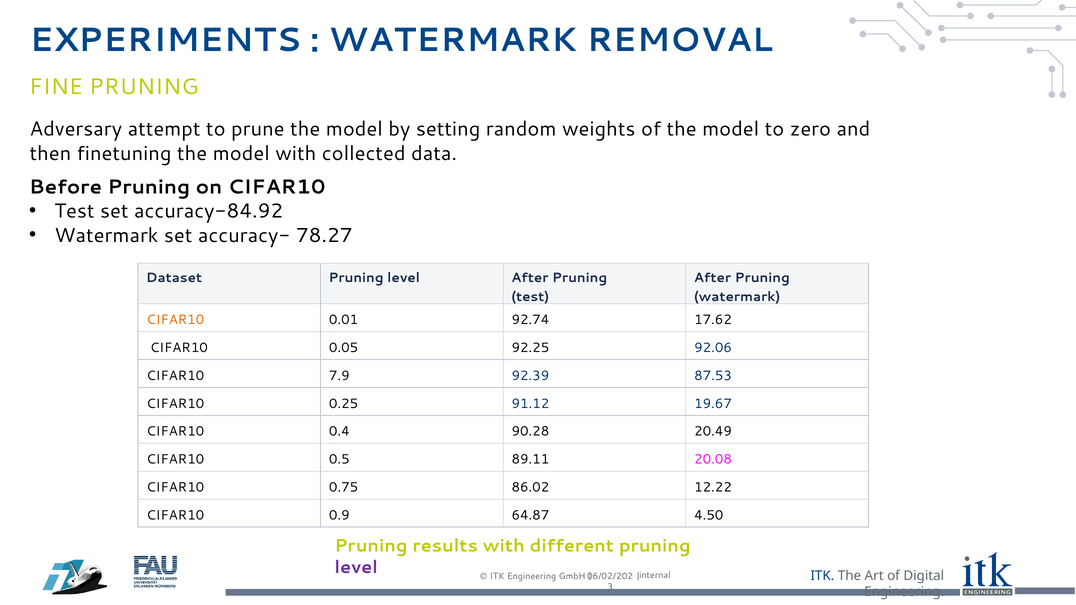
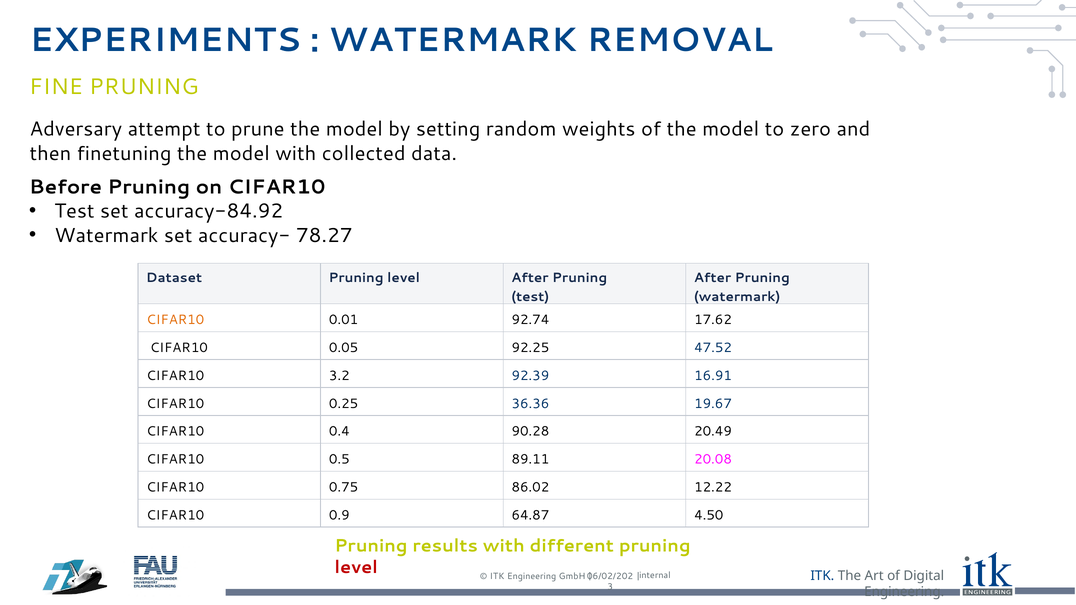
92.06: 92.06 -> 47.52
7.9: 7.9 -> 3.2
87.53: 87.53 -> 16.91
91.12: 91.12 -> 36.36
level at (356, 567) colour: purple -> red
